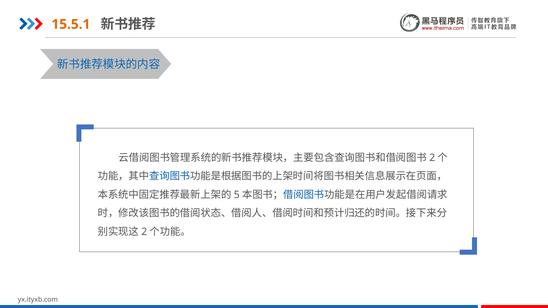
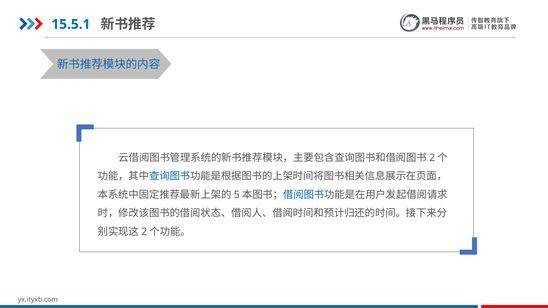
15.5.1 colour: orange -> blue
